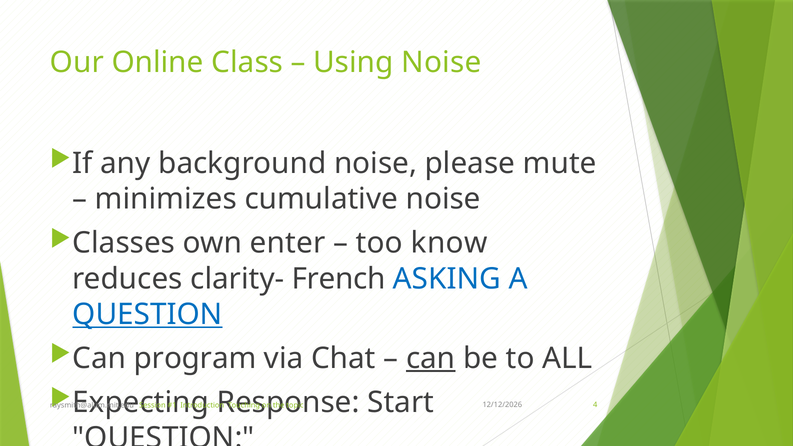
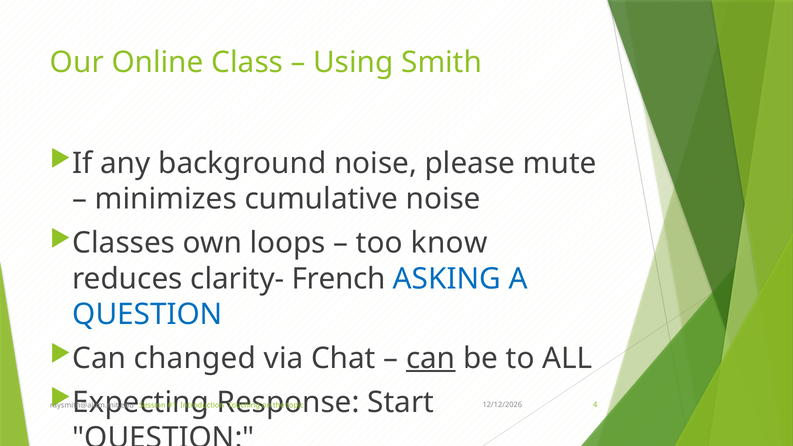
Using Noise: Noise -> Smith
enter: enter -> loops
QUESTION at (147, 314) underline: present -> none
program: program -> changed
